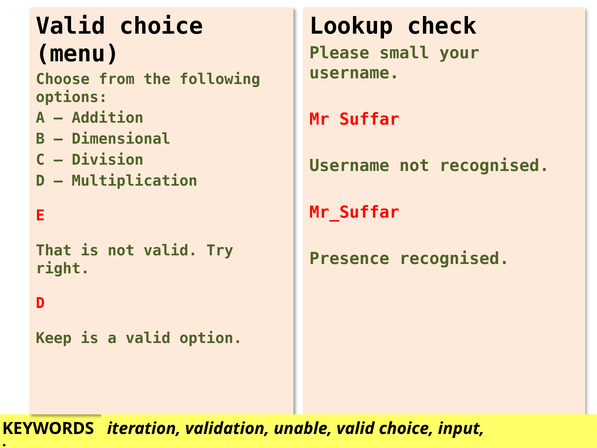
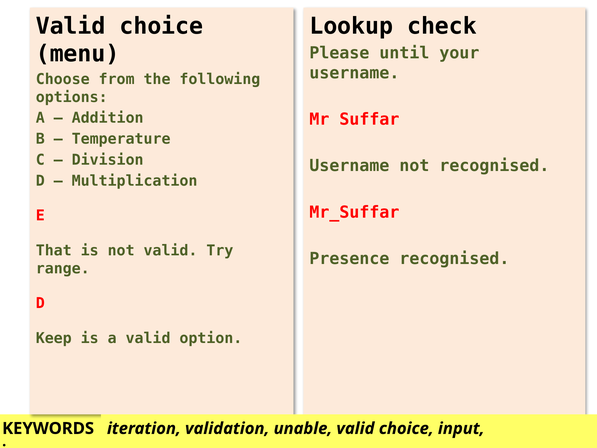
small: small -> until
Dimensional: Dimensional -> Temperature
right: right -> range
